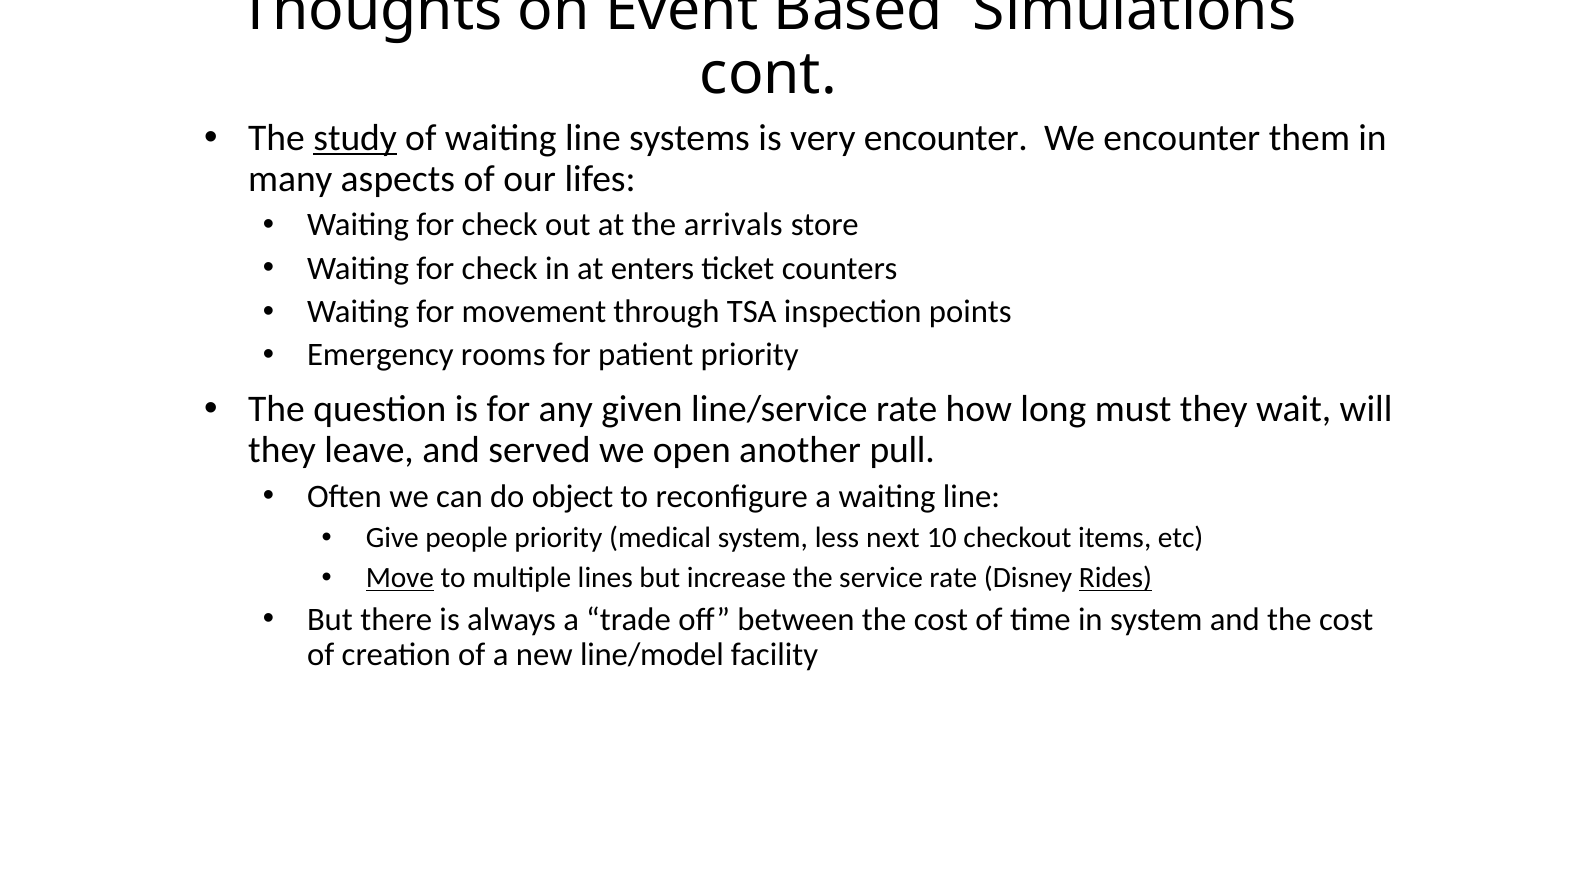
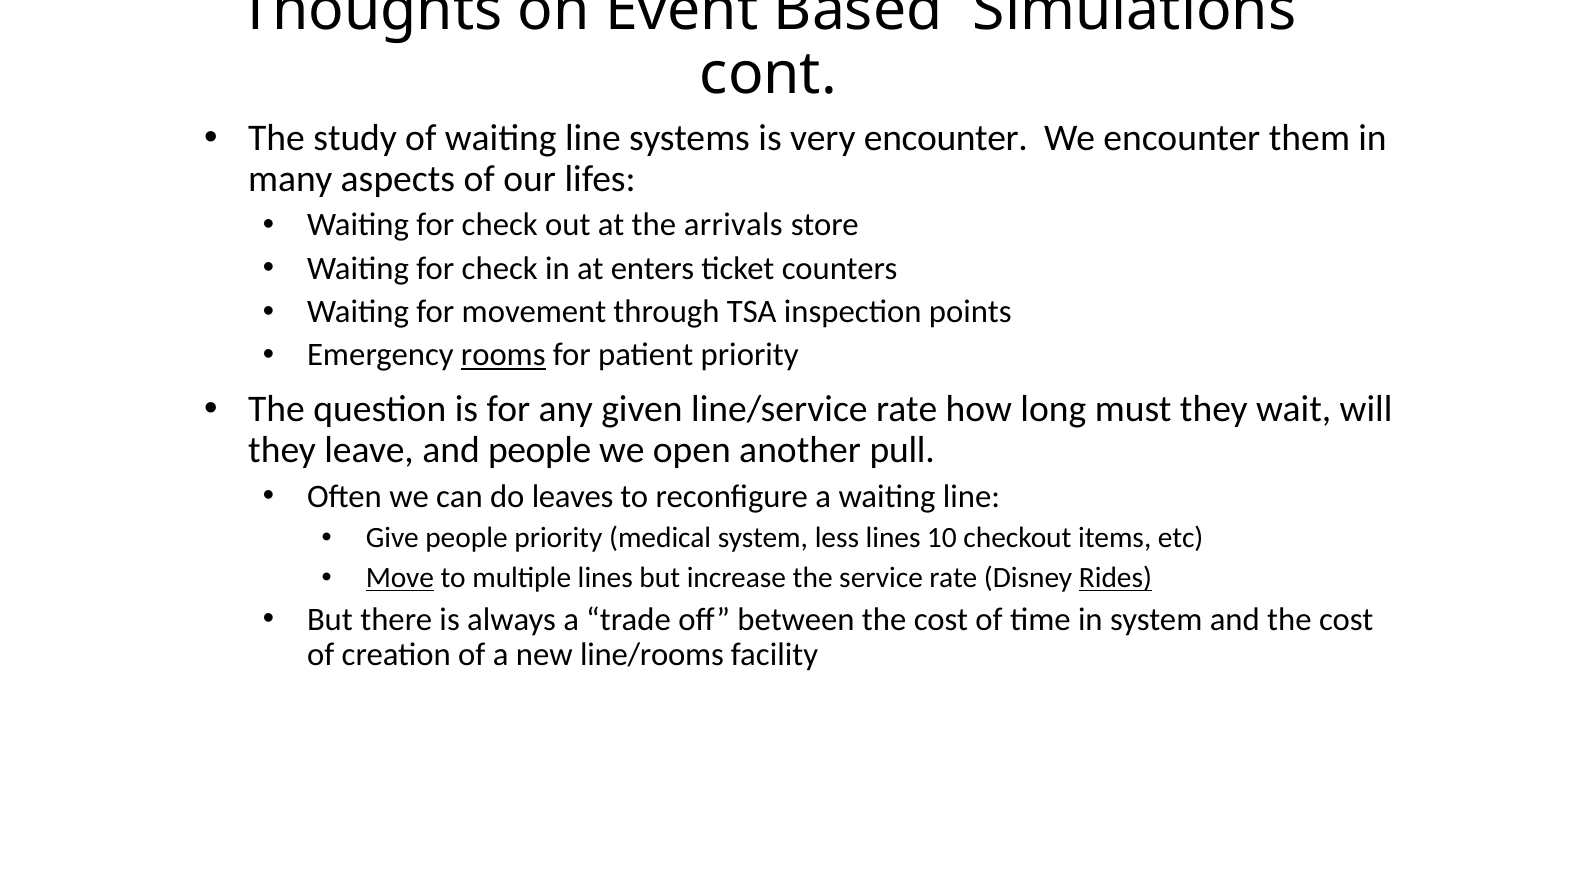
study underline: present -> none
rooms underline: none -> present
and served: served -> people
object: object -> leaves
less next: next -> lines
line/model: line/model -> line/rooms
